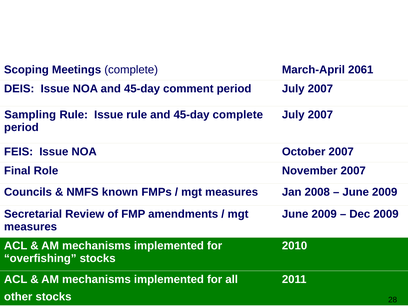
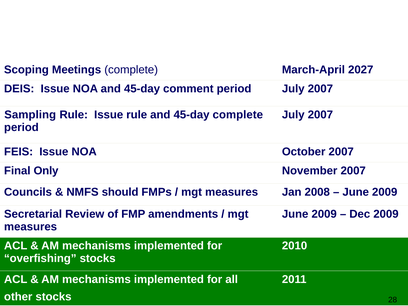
2061: 2061 -> 2027
Role: Role -> Only
known: known -> should
